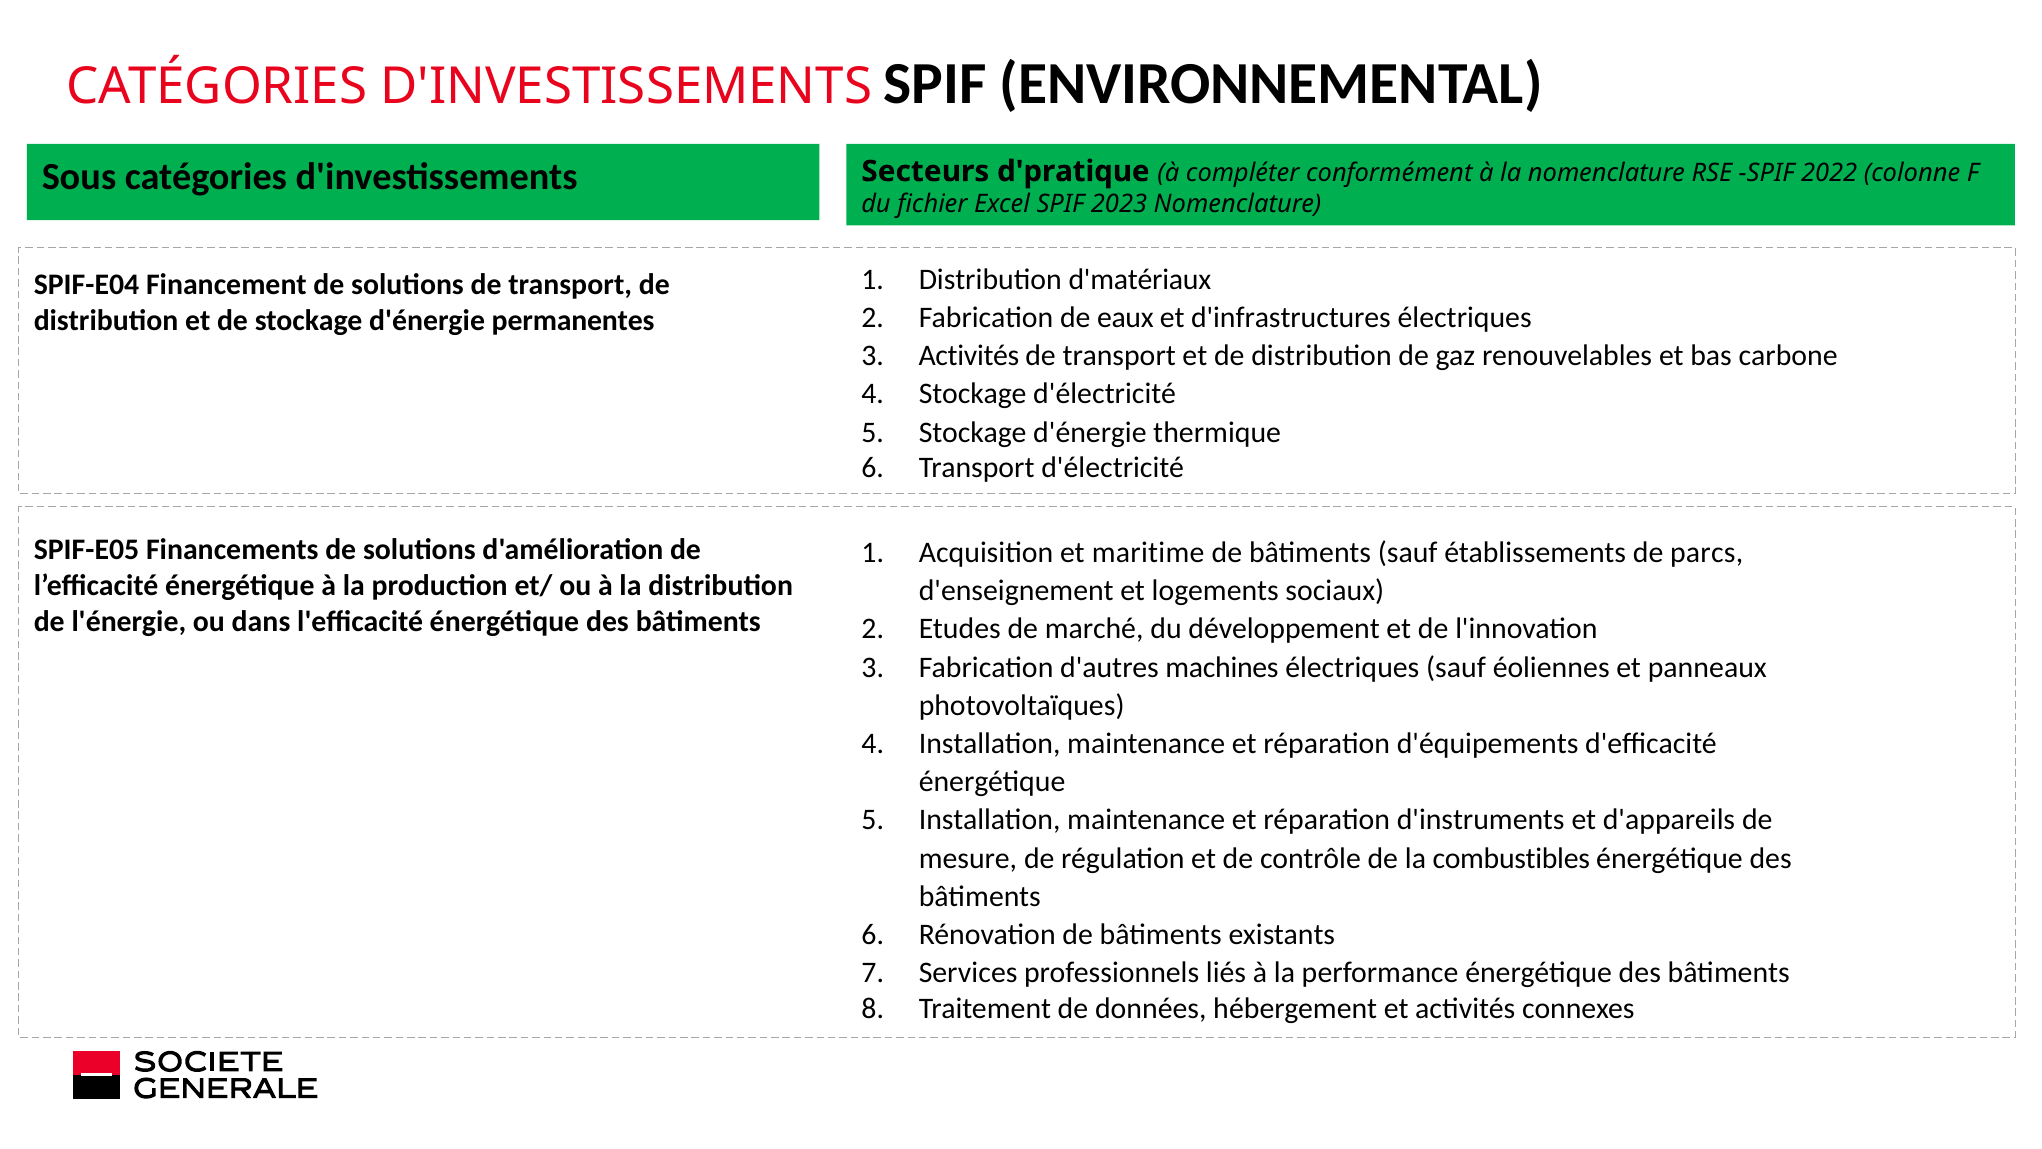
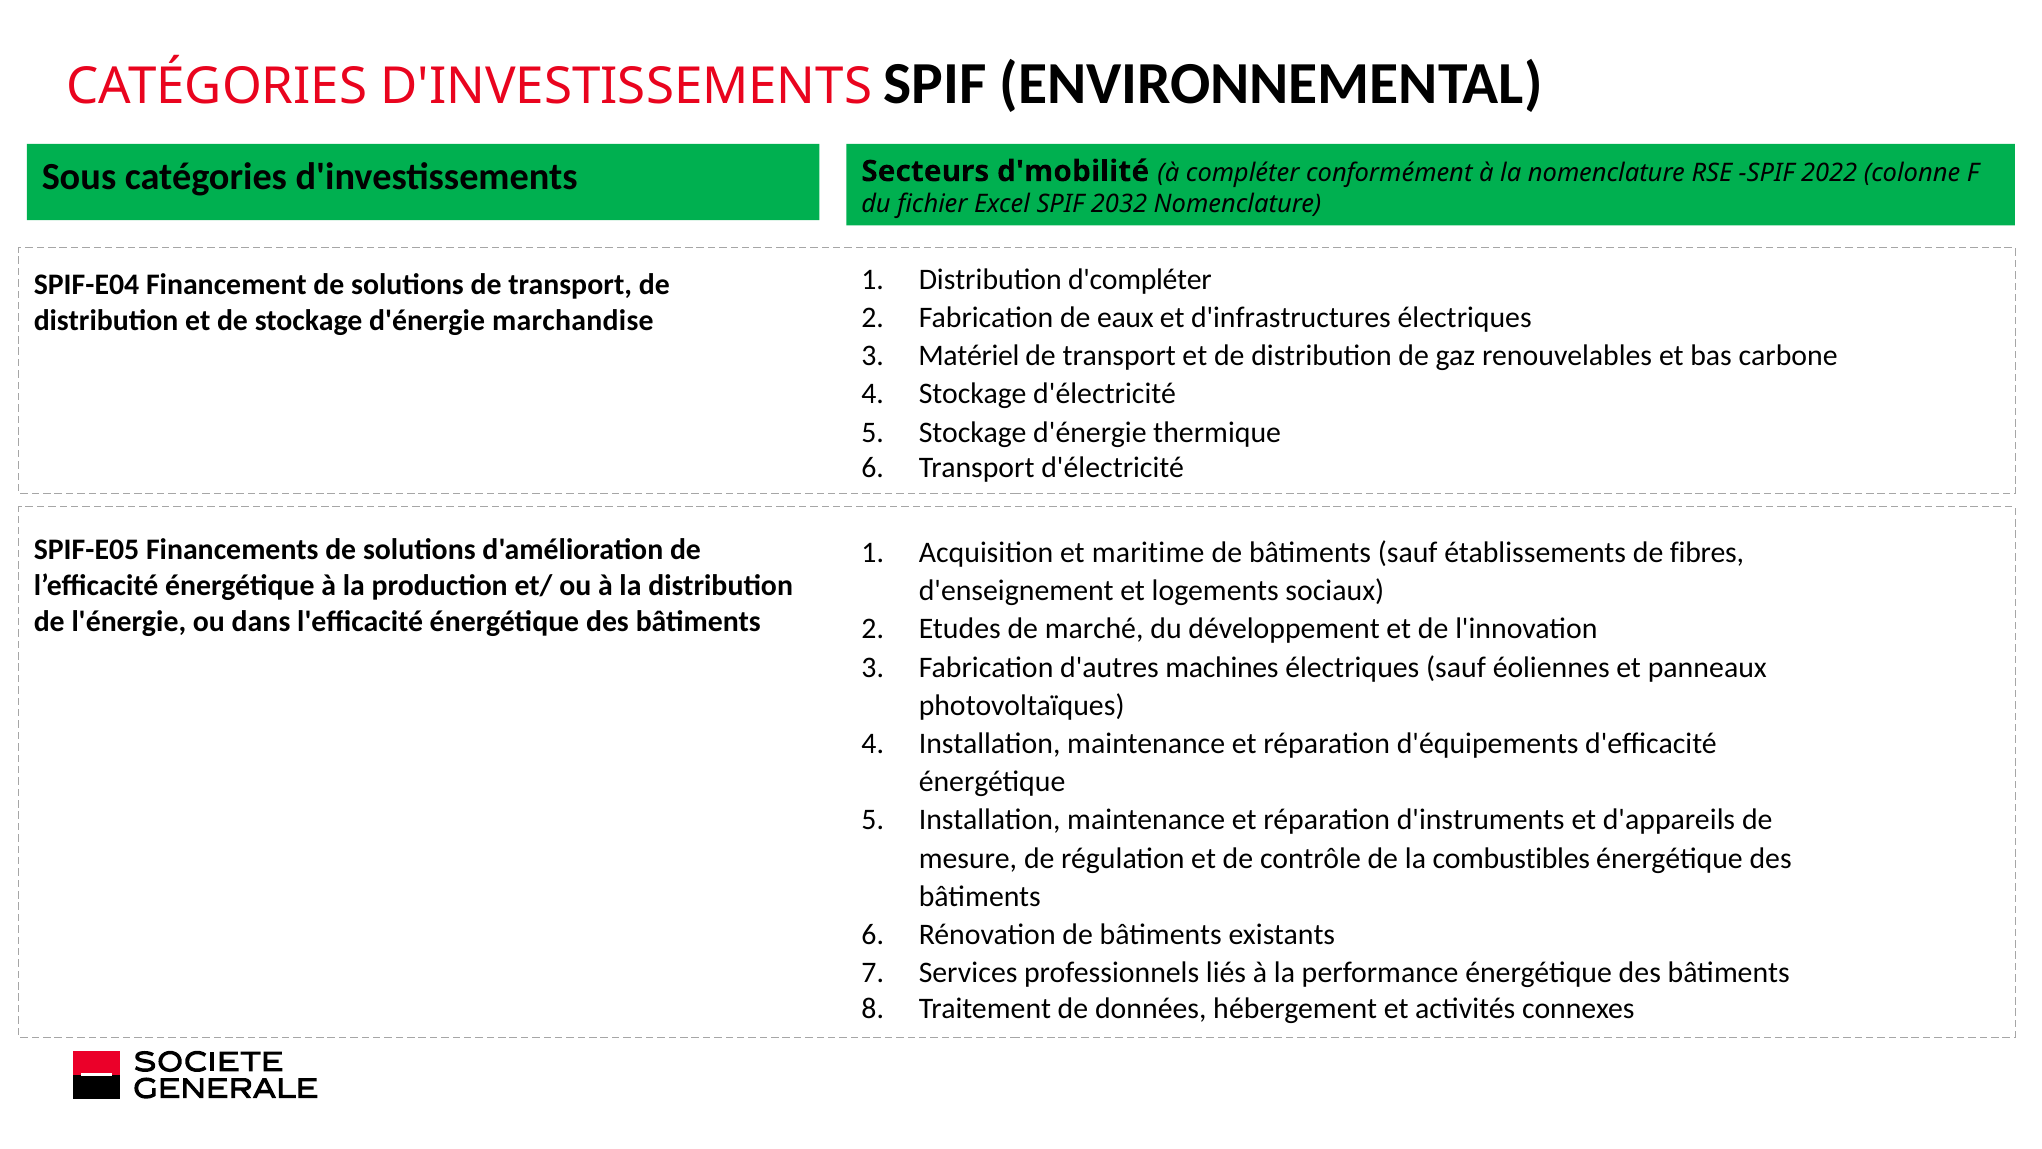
d'pratique: d'pratique -> d'mobilité
2023: 2023 -> 2032
d'matériaux: d'matériaux -> d'compléter
permanentes: permanentes -> marchandise
Activités at (969, 356): Activités -> Matériel
parcs: parcs -> fibres
